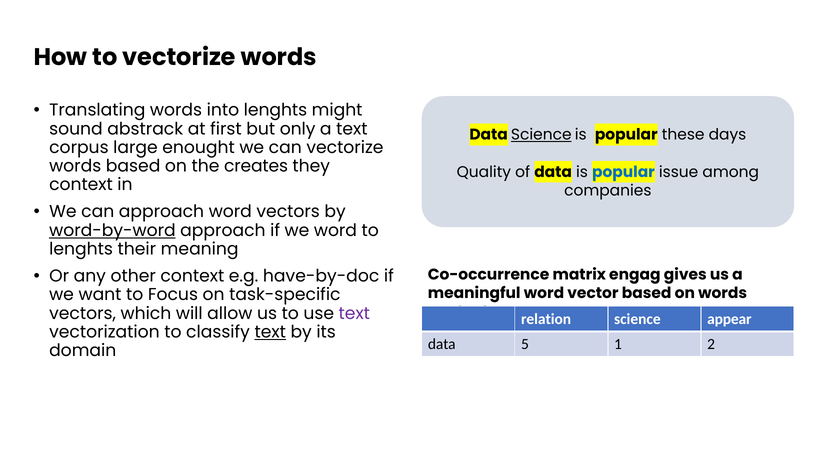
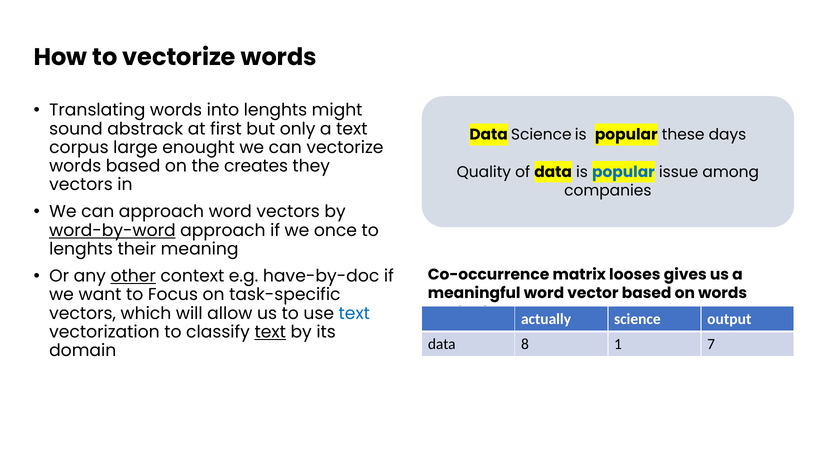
Science at (541, 135) underline: present -> none
context at (81, 184): context -> vectors
we word: word -> once
other underline: none -> present
engag: engag -> looses
relation: relation -> actually
appear: appear -> output
text at (354, 313) colour: purple -> blue
5: 5 -> 8
2: 2 -> 7
